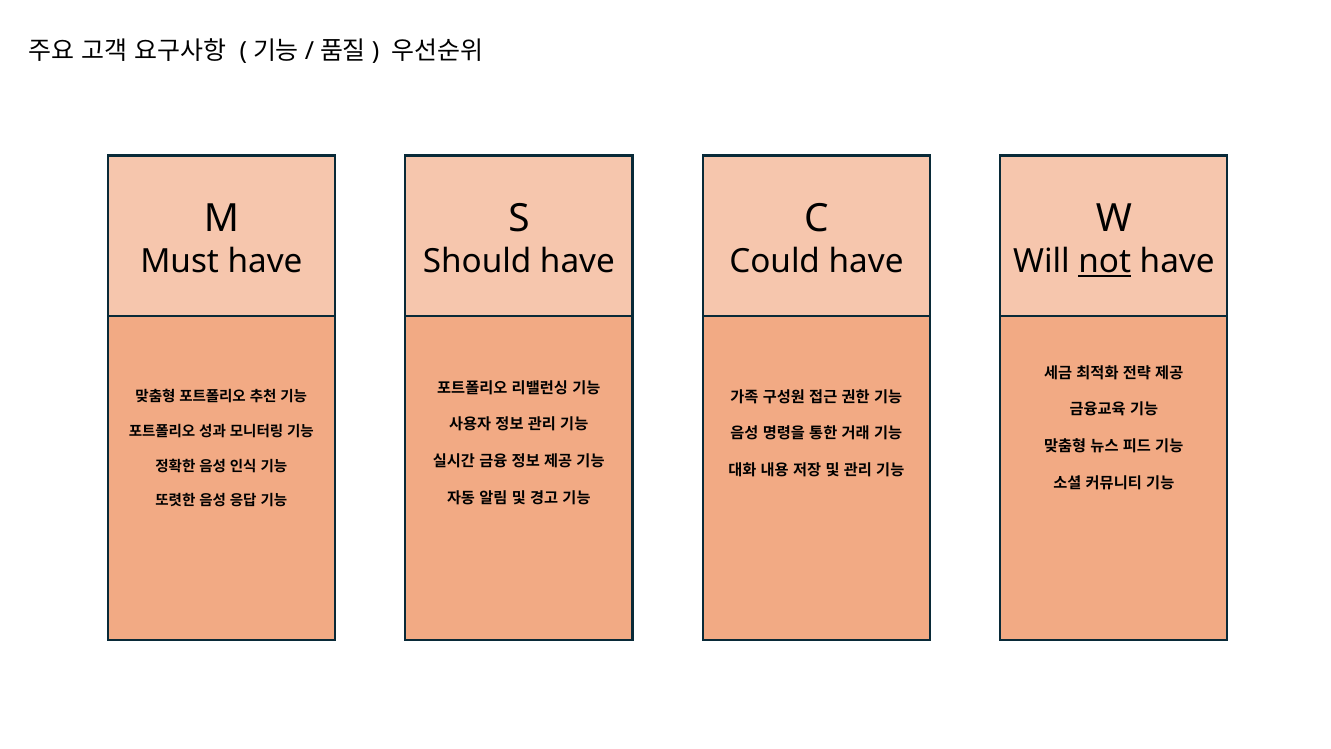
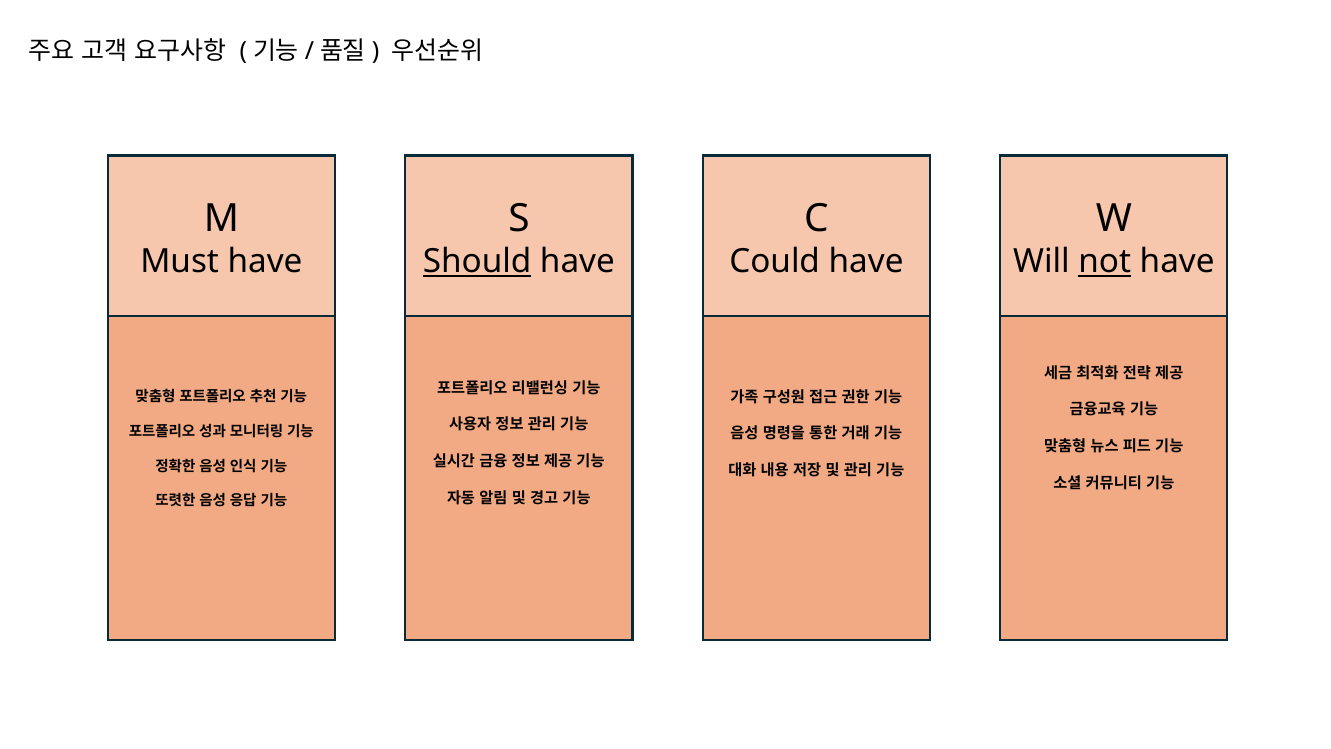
Should underline: none -> present
